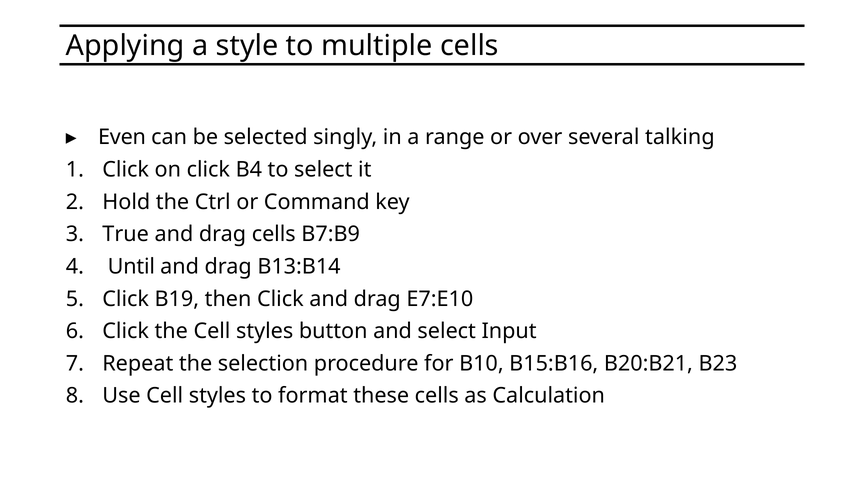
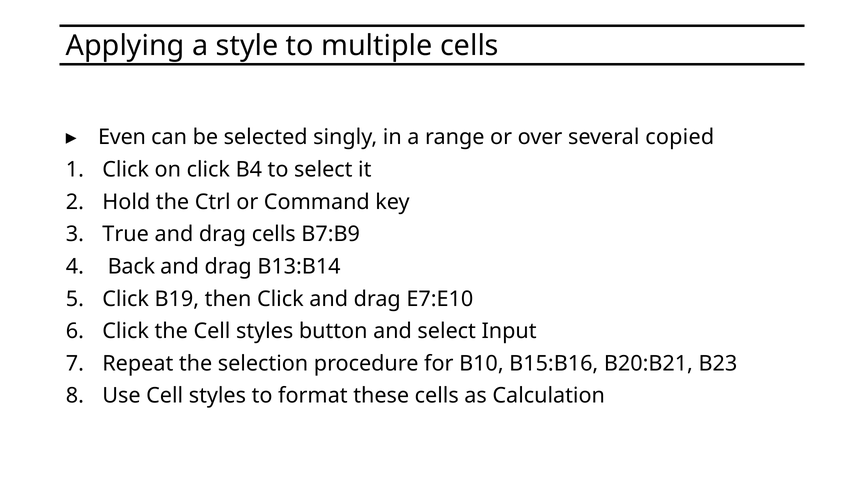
talking: talking -> copied
Until: Until -> Back
